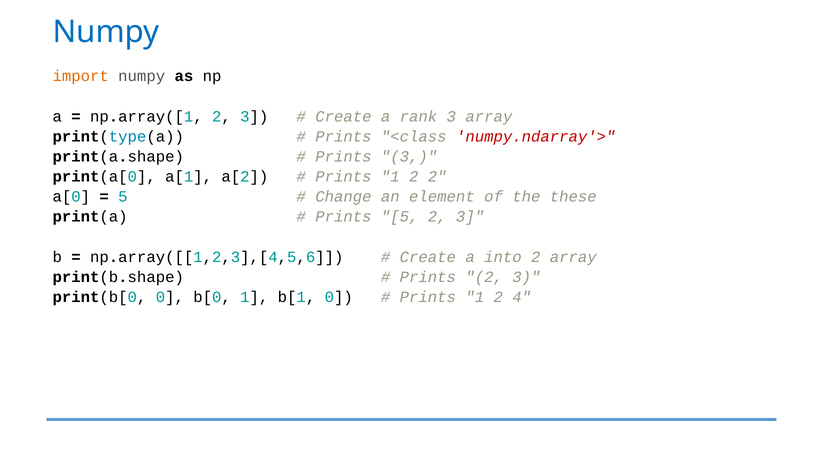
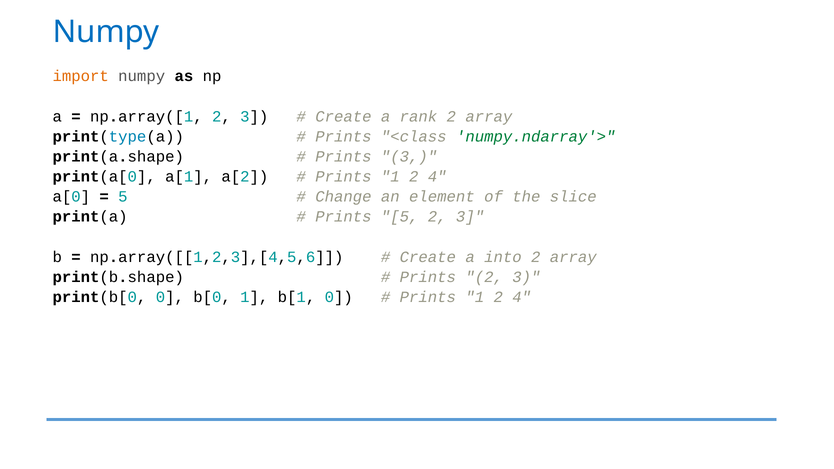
rank 3: 3 -> 2
numpy.ndarray'> colour: red -> green
2 at (437, 177): 2 -> 4
these: these -> slice
